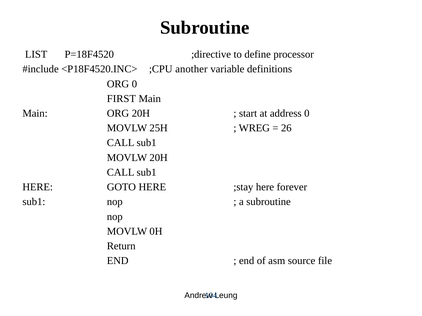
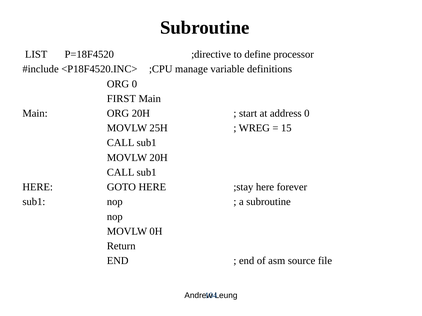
another: another -> manage
26: 26 -> 15
